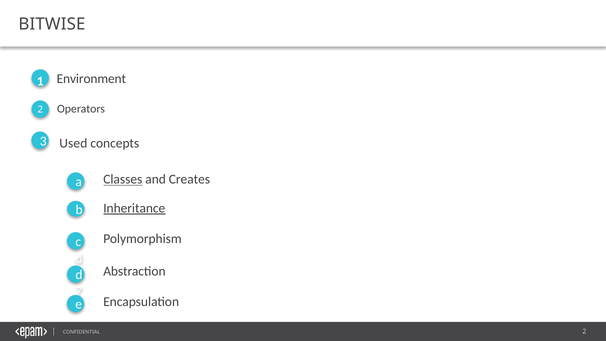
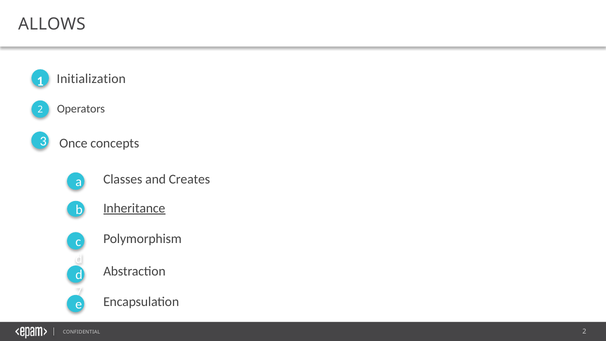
BITWISE: BITWISE -> ALLOWS
Environment: Environment -> Initialization
Used: Used -> Once
Classes underline: present -> none
